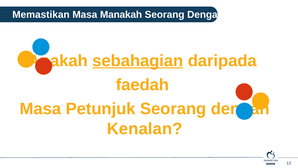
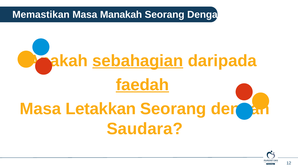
faedah underline: none -> present
Petunjuk: Petunjuk -> Letakkan
Kenalan: Kenalan -> Saudara
